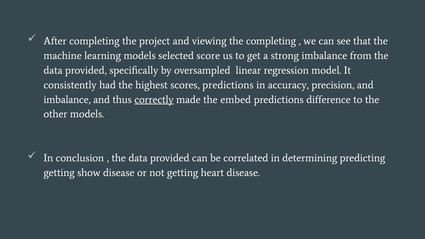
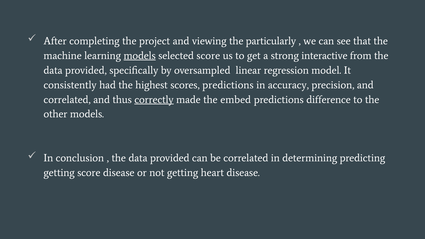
the completing: completing -> particularly
models at (140, 56) underline: none -> present
strong imbalance: imbalance -> interactive
imbalance at (67, 100): imbalance -> correlated
getting show: show -> score
